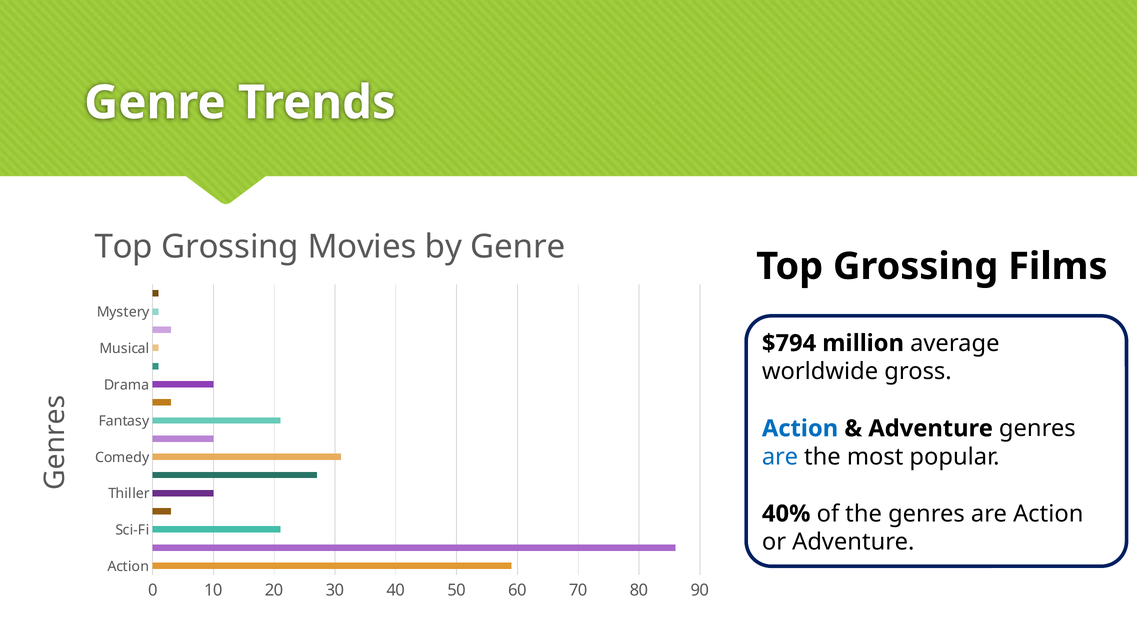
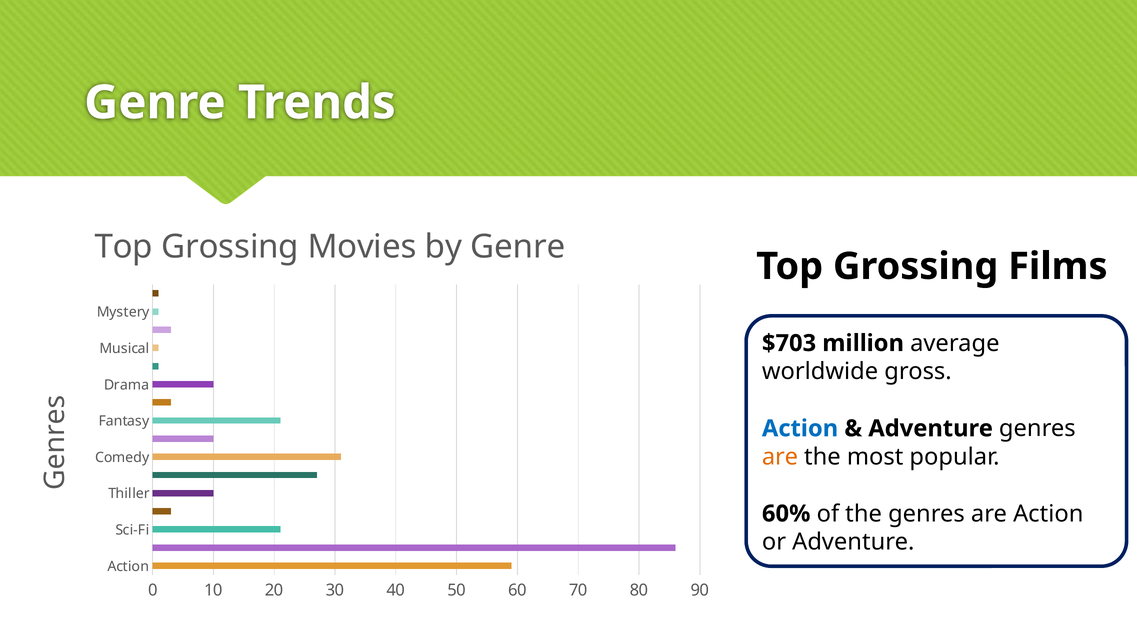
$794: $794 -> $703
are at (780, 457) colour: blue -> orange
40%: 40% -> 60%
